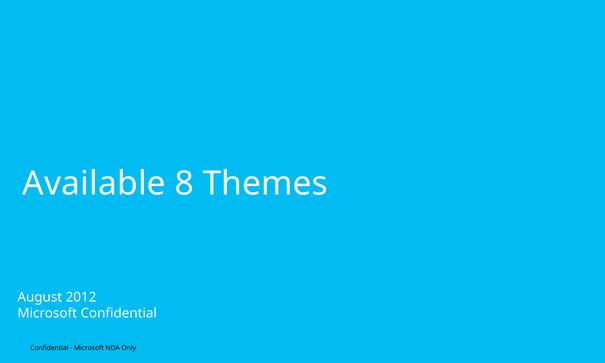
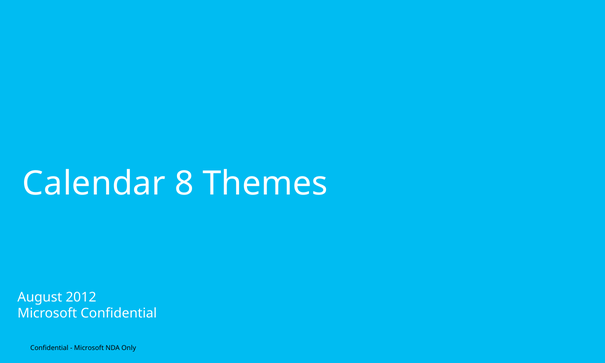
Available: Available -> Calendar
